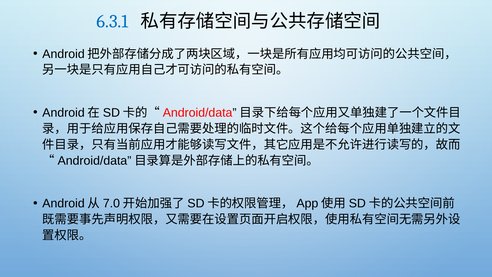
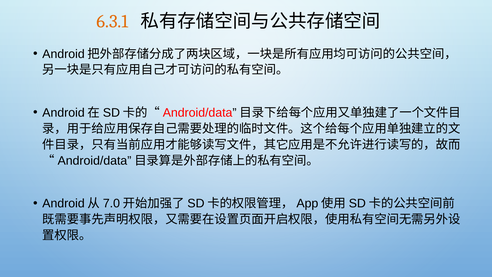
6.3.1 colour: blue -> orange
